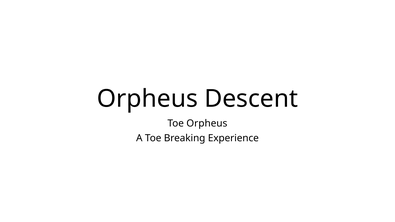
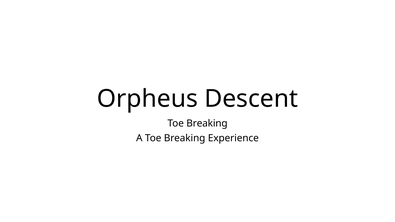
Orpheus at (207, 123): Orpheus -> Breaking
